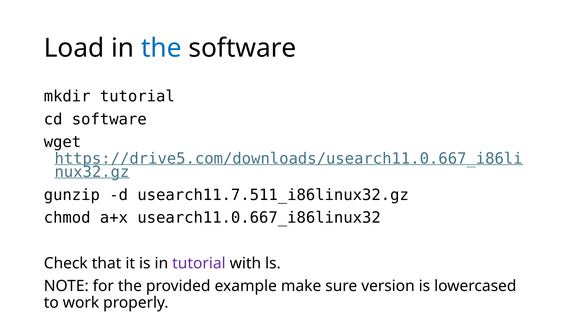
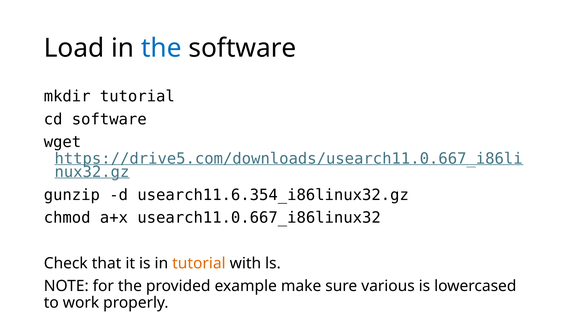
usearch11.7.511_i86linux32.gz: usearch11.7.511_i86linux32.gz -> usearch11.6.354_i86linux32.gz
tutorial at (199, 263) colour: purple -> orange
version: version -> various
